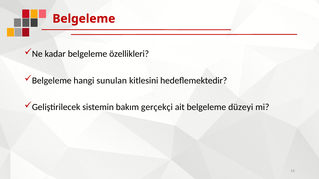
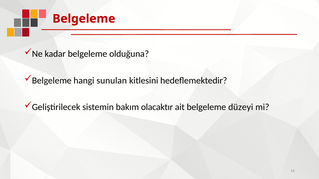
özellikleri: özellikleri -> olduğuna
gerçekçi: gerçekçi -> olacaktır
